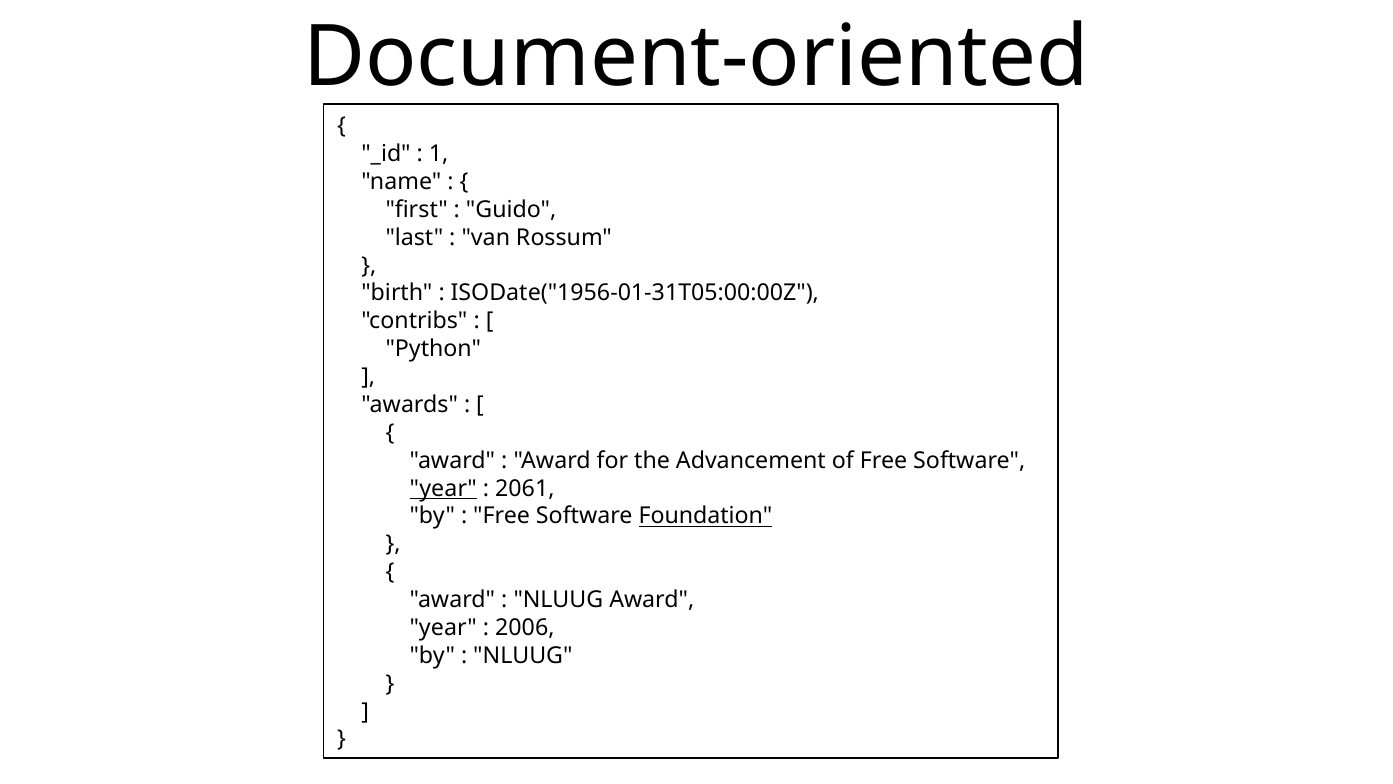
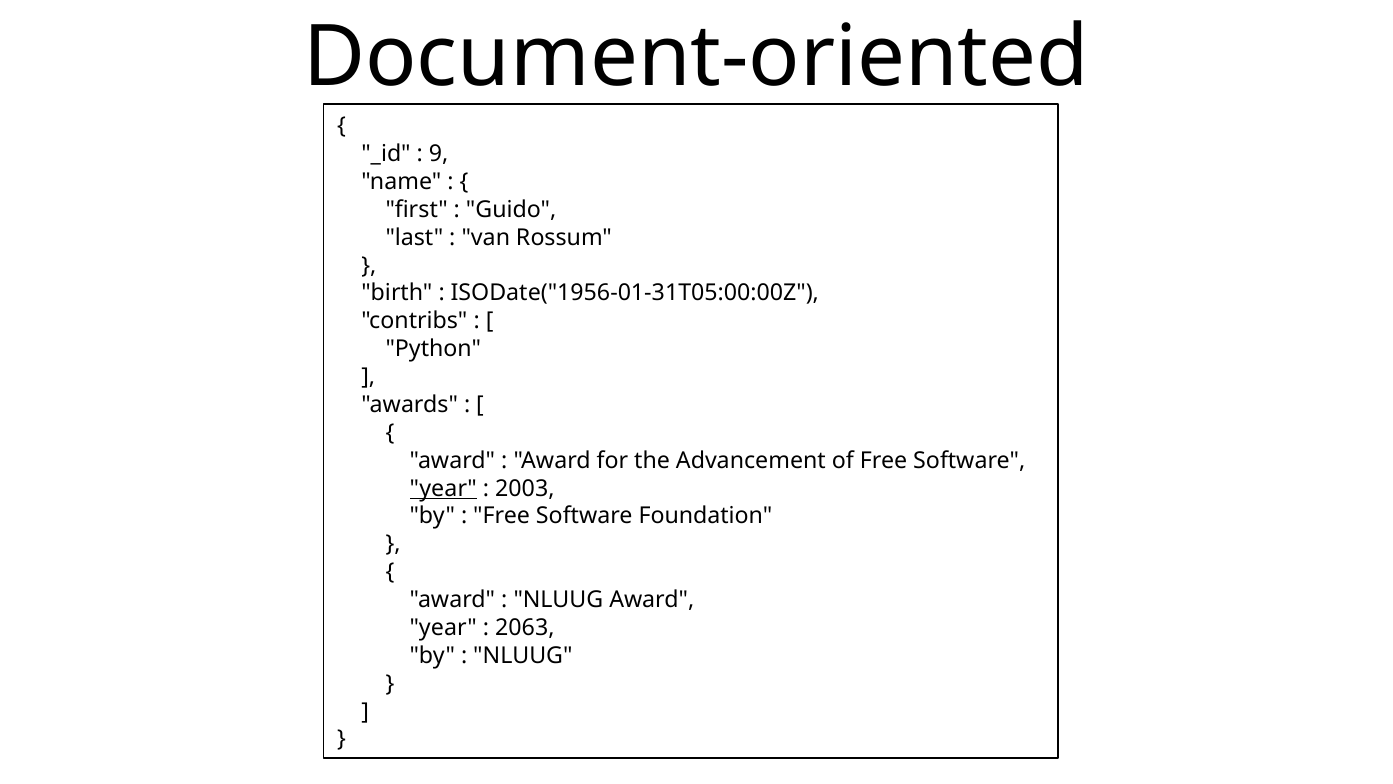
1: 1 -> 9
2061: 2061 -> 2003
Foundation underline: present -> none
2006: 2006 -> 2063
